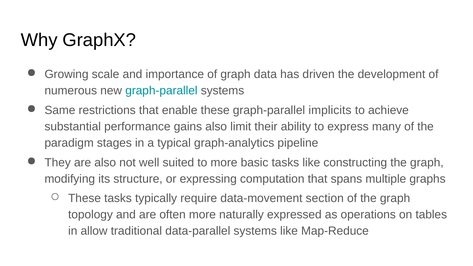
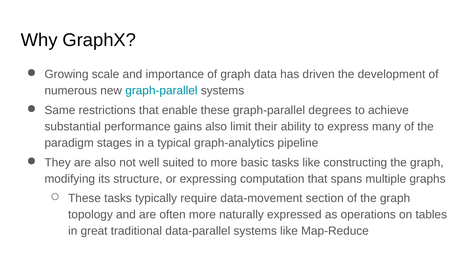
implicits: implicits -> degrees
allow: allow -> great
